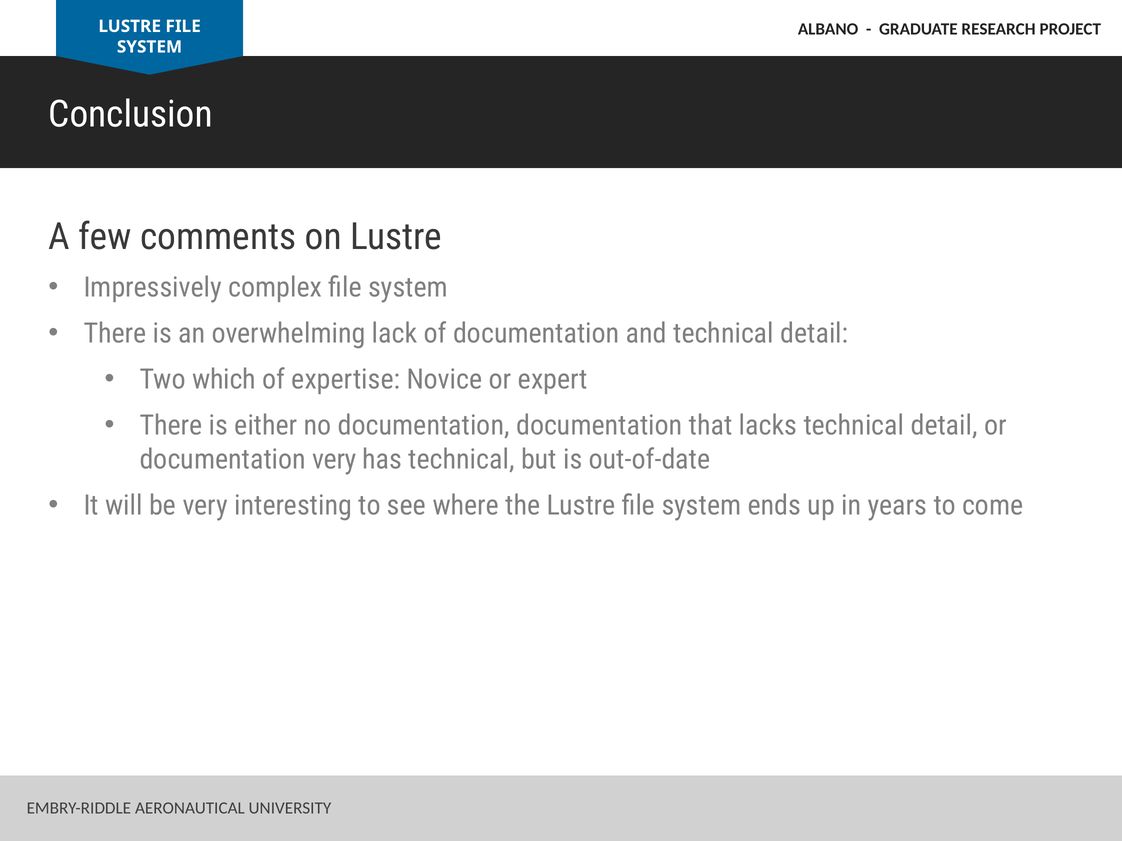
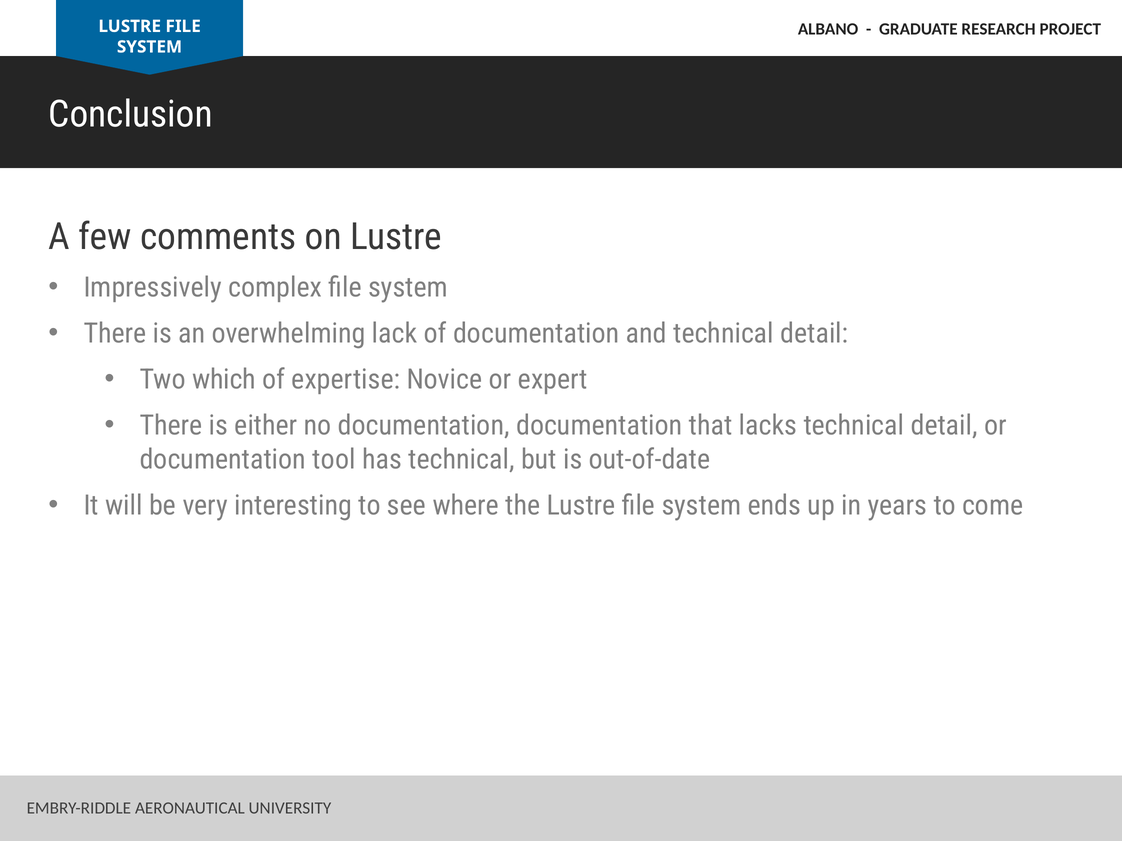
documentation very: very -> tool
